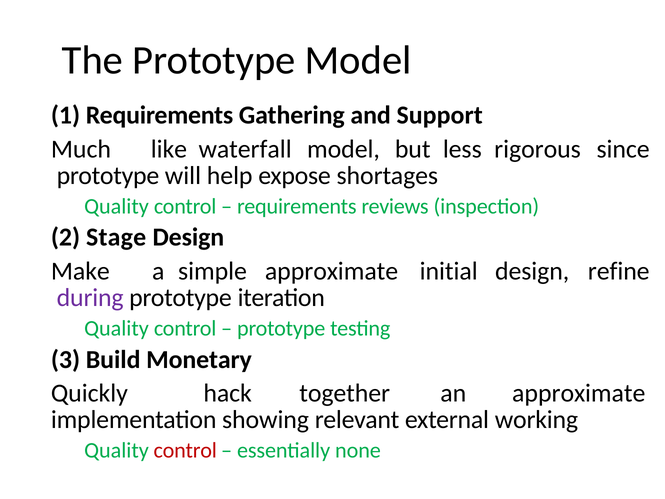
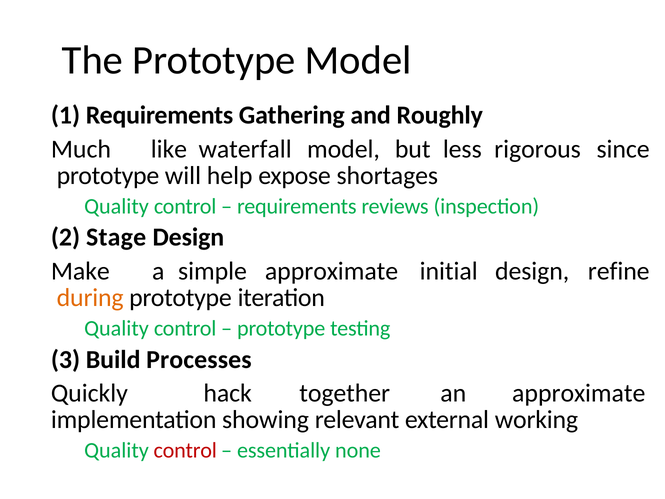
Support: Support -> Roughly
during colour: purple -> orange
Monetary: Monetary -> Processes
